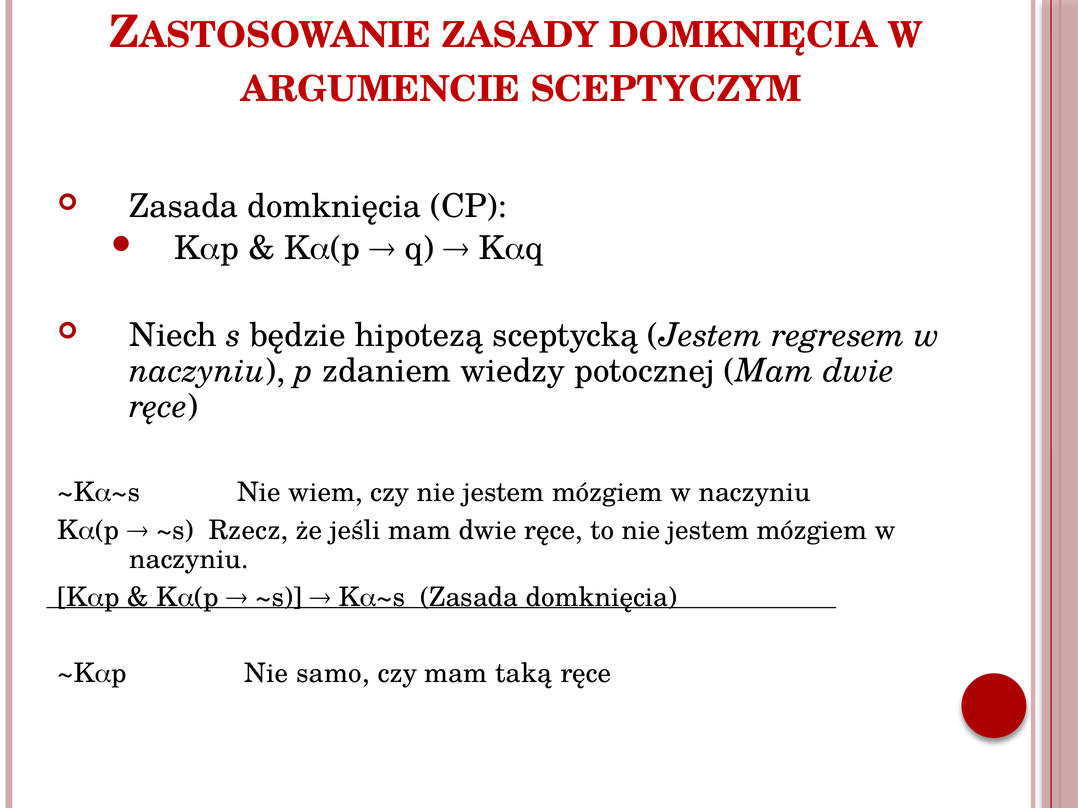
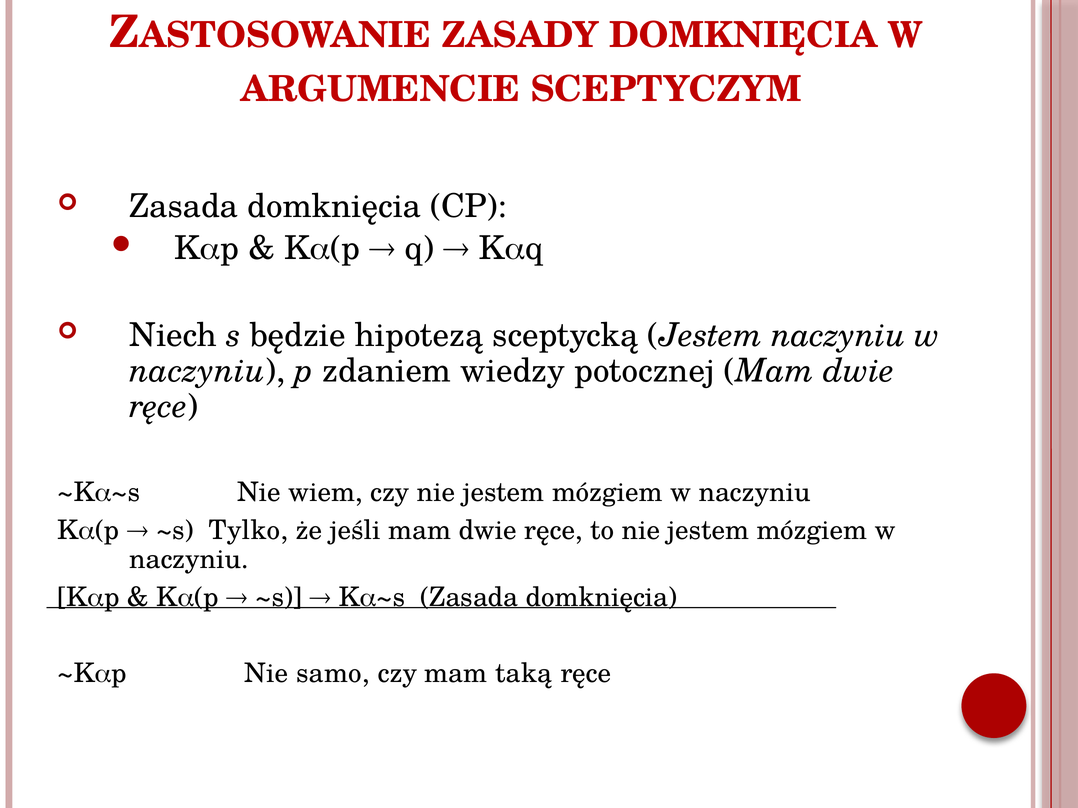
Jestem regresem: regresem -> naczyniu
Rzecz: Rzecz -> Tylko
